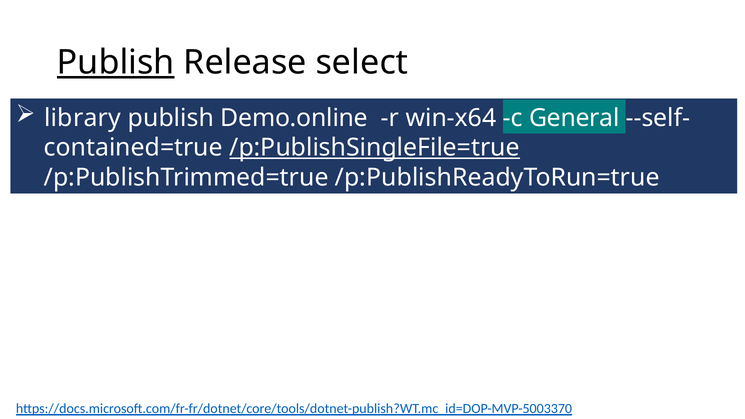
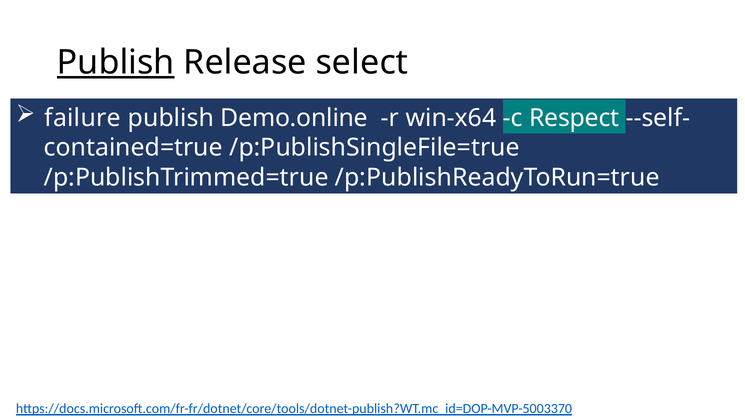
library: library -> failure
General: General -> Respect
/p:PublishSingleFile=true underline: present -> none
